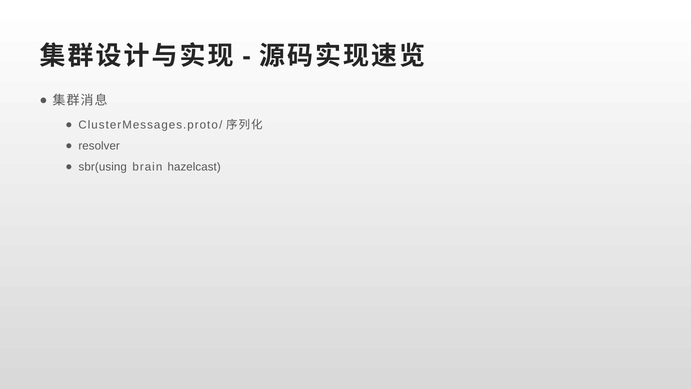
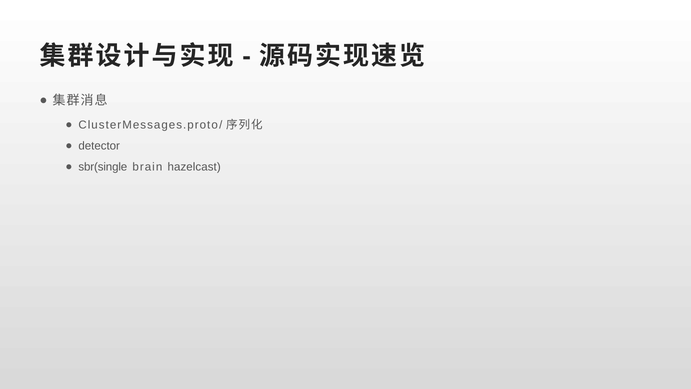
resolver: resolver -> detector
sbr(using: sbr(using -> sbr(single
